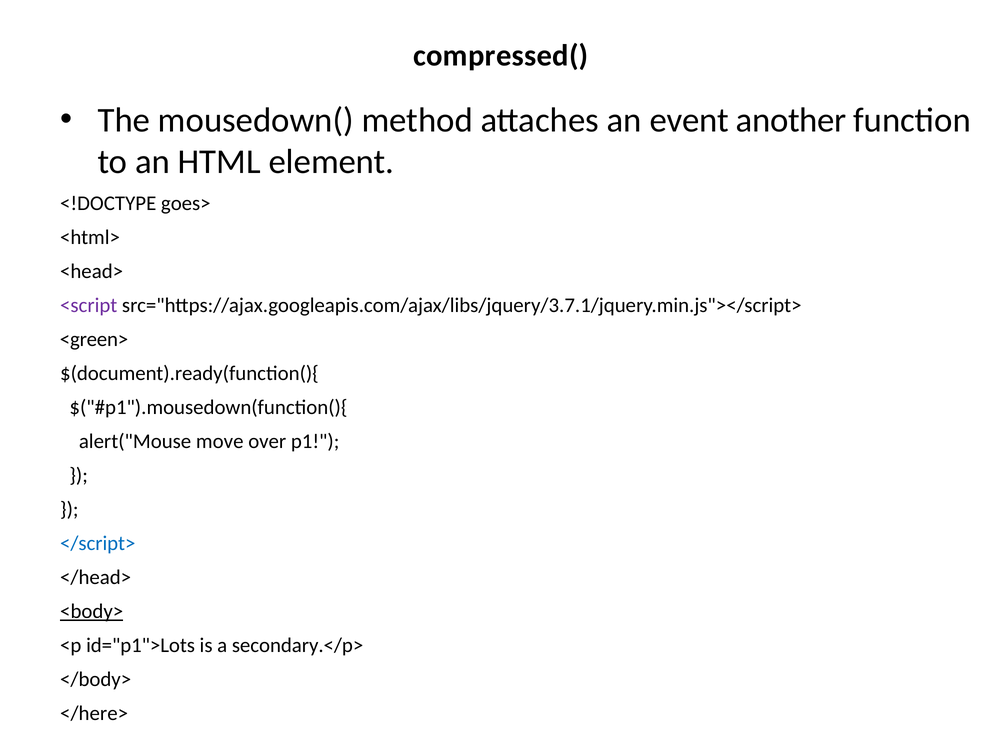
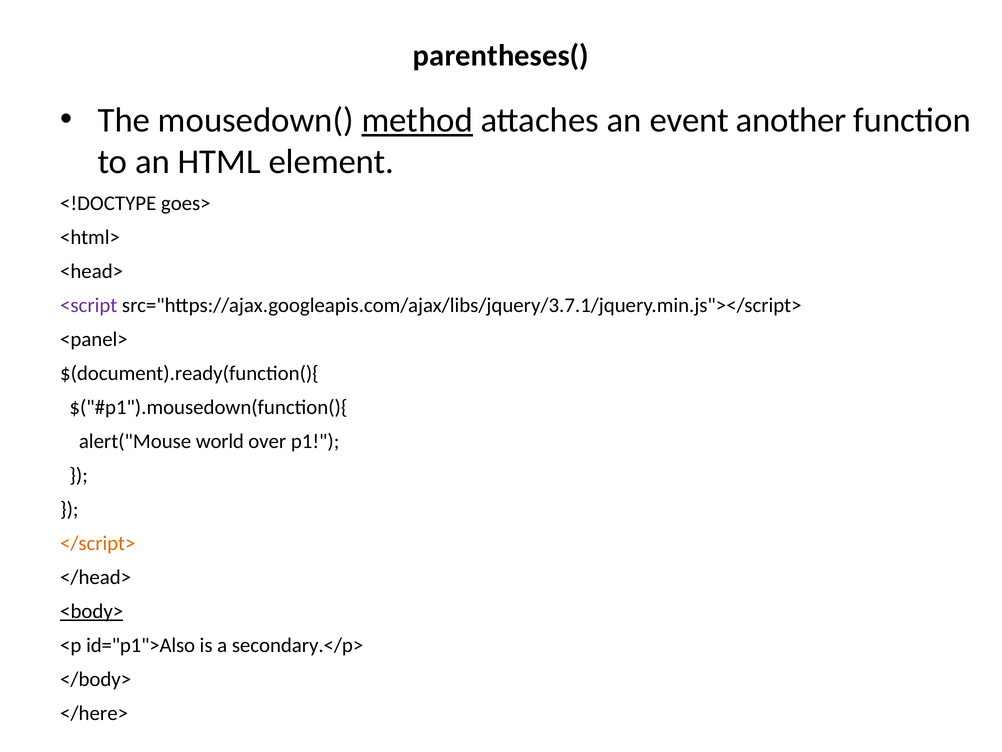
compressed(: compressed( -> parentheses(
method underline: none -> present
<green>: <green> -> <panel>
move: move -> world
</script> colour: blue -> orange
id="p1">Lots: id="p1">Lots -> id="p1">Also
